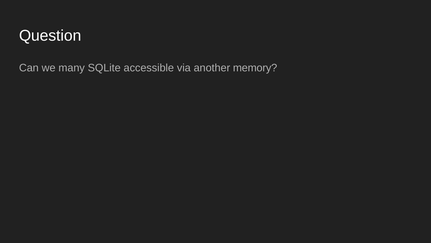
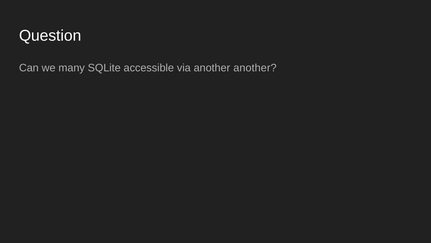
another memory: memory -> another
